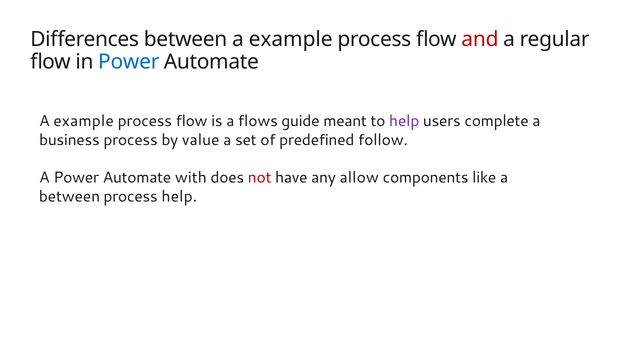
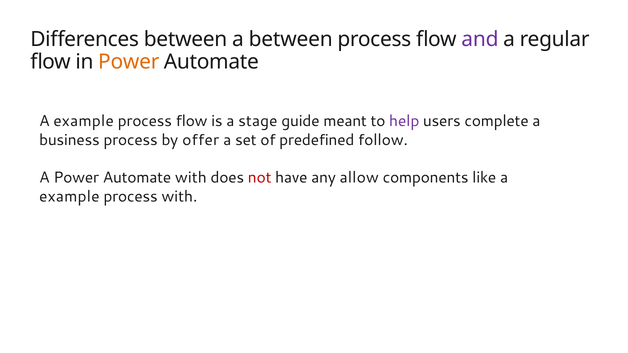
between a example: example -> between
and colour: red -> purple
Power at (129, 62) colour: blue -> orange
flows: flows -> stage
value: value -> offer
between at (69, 197): between -> example
process help: help -> with
